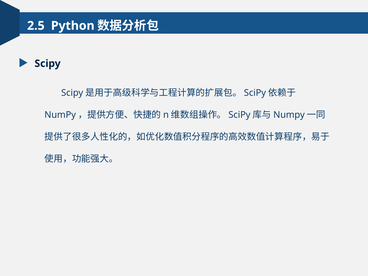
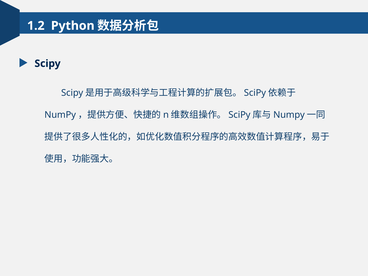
2.5: 2.5 -> 1.2
